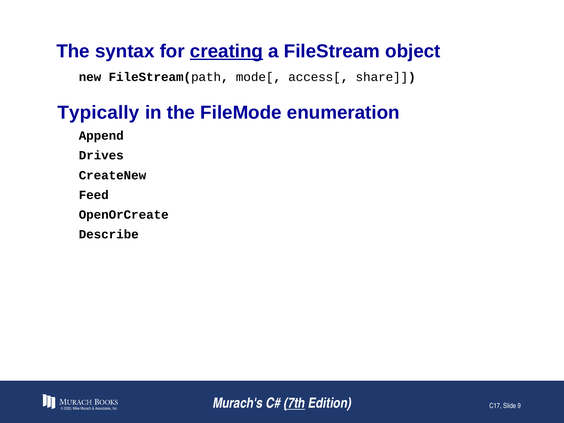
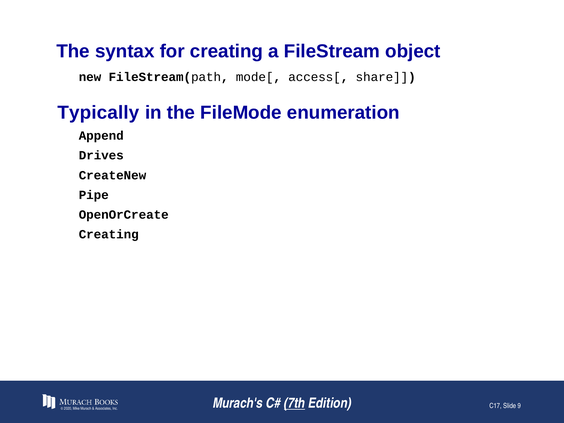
creating at (227, 51) underline: present -> none
Feed: Feed -> Pipe
Describe at (109, 234): Describe -> Creating
